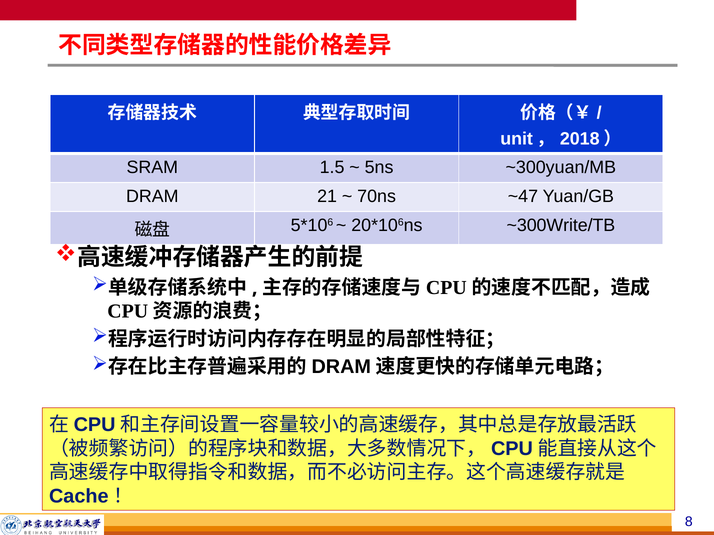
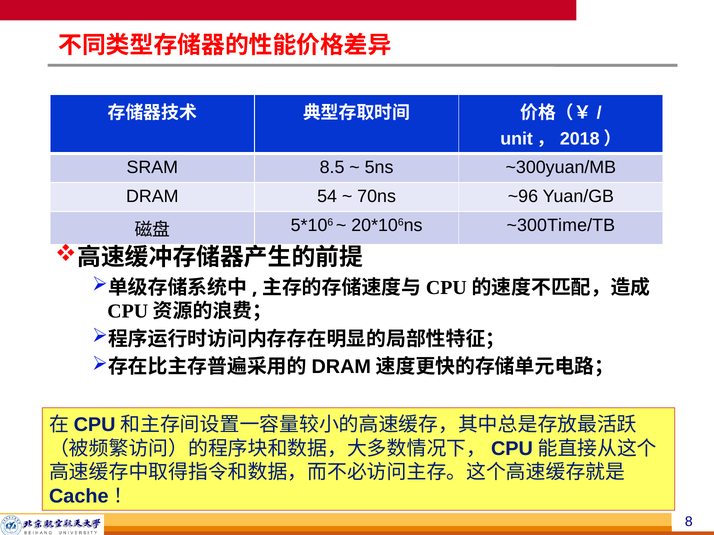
1.5: 1.5 -> 8.5
21: 21 -> 54
~47: ~47 -> ~96
~300Write/TB: ~300Write/TB -> ~300Time/TB
